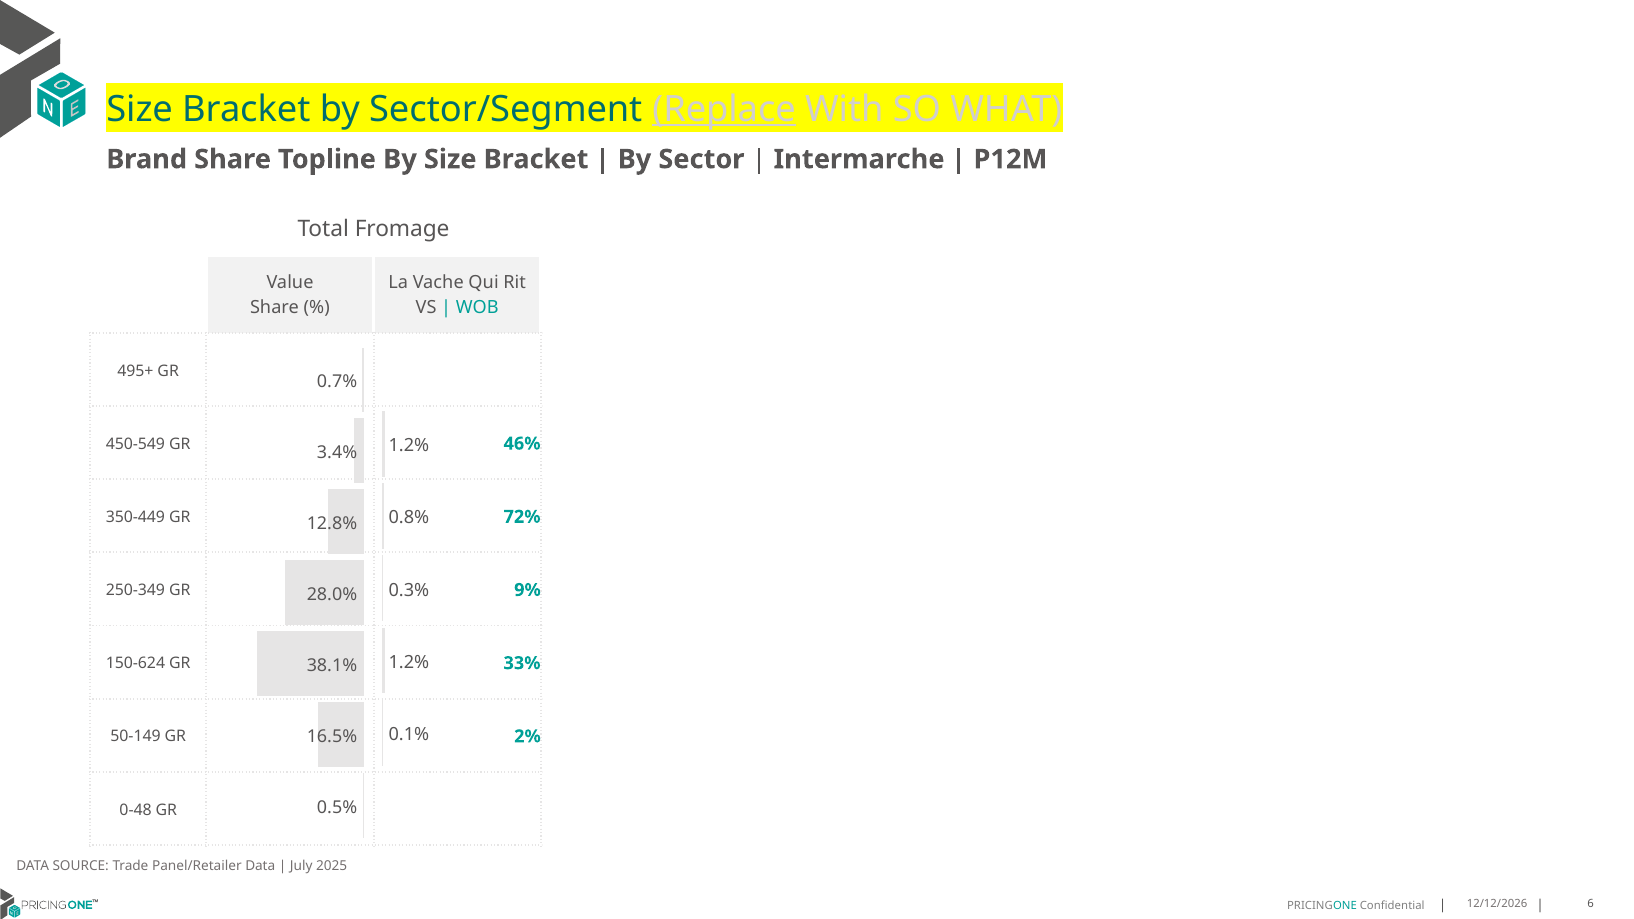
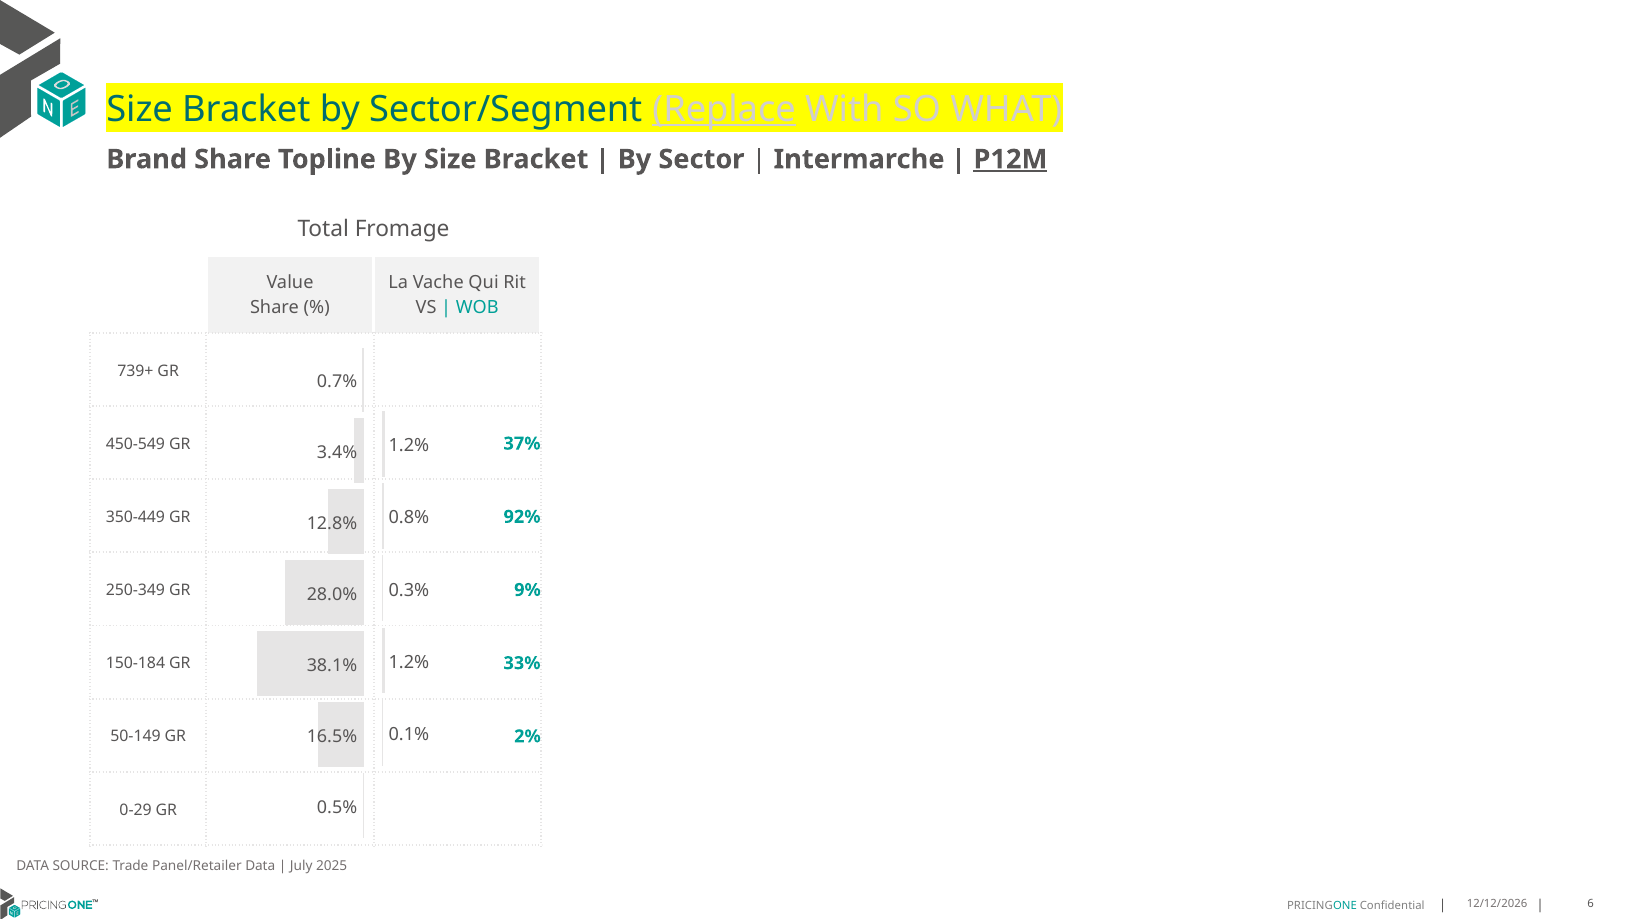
P12M underline: none -> present
495+: 495+ -> 739+
46%: 46% -> 37%
72%: 72% -> 92%
150-624: 150-624 -> 150-184
0-48: 0-48 -> 0-29
